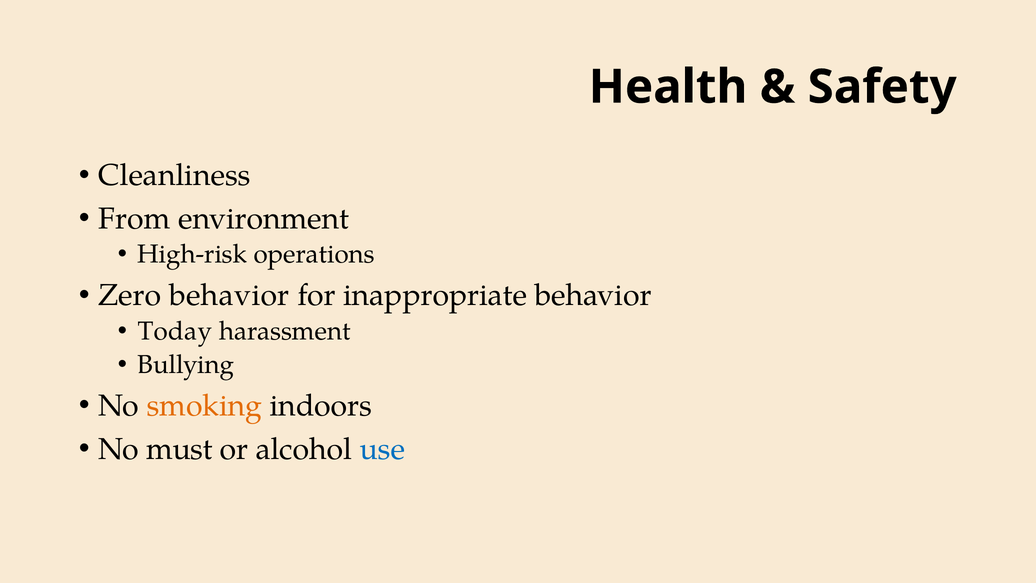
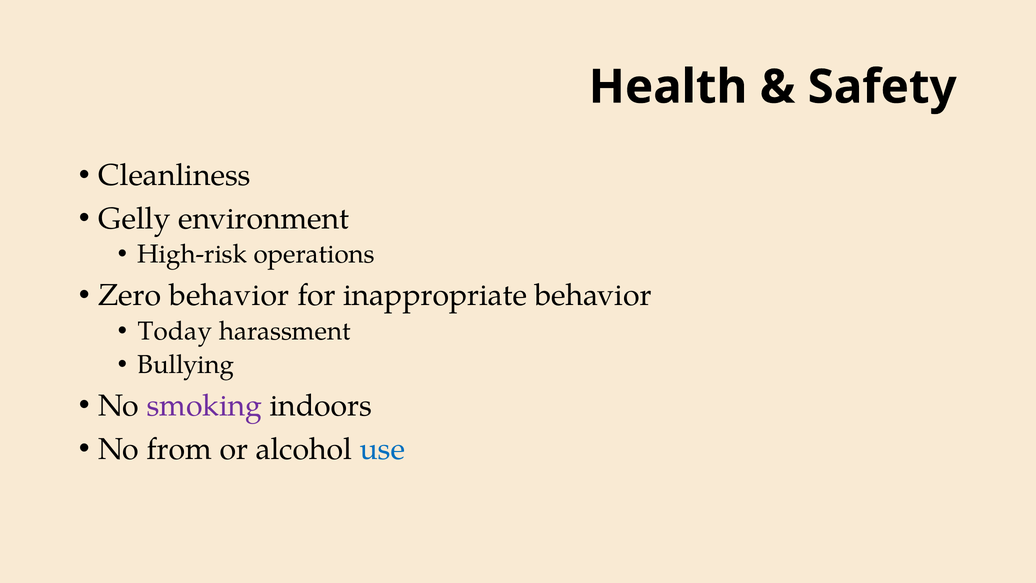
From: From -> Gelly
smoking colour: orange -> purple
must: must -> from
